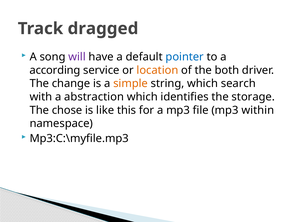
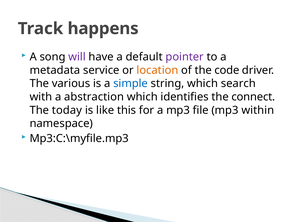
dragged: dragged -> happens
pointer colour: blue -> purple
according: according -> metadata
both: both -> code
change: change -> various
simple colour: orange -> blue
storage: storage -> connect
chose: chose -> today
